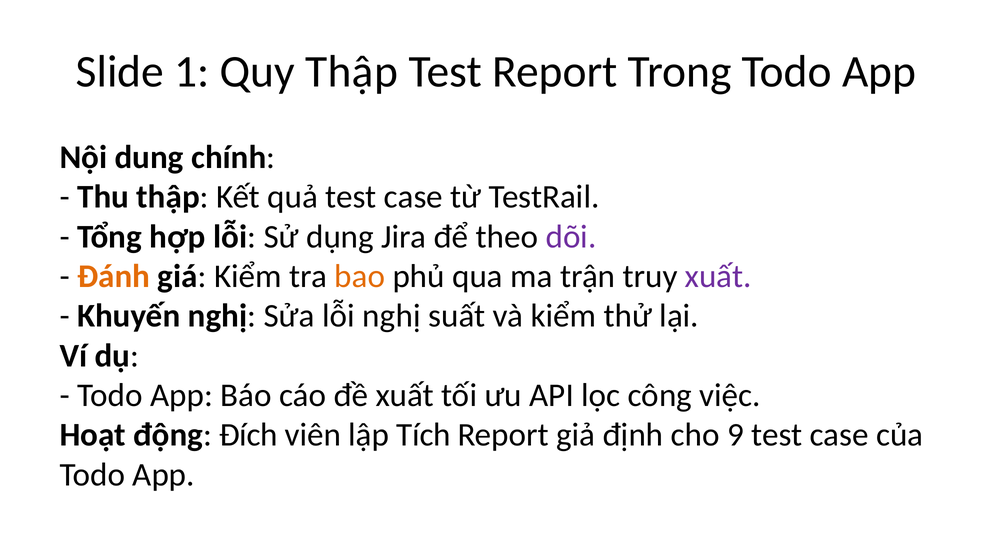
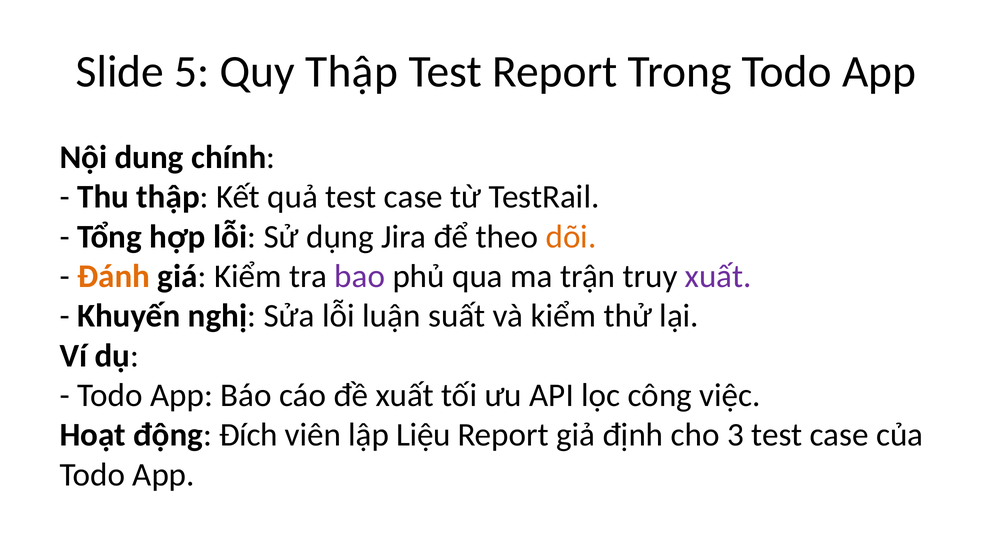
1: 1 -> 5
dõi colour: purple -> orange
bao colour: orange -> purple
lỗi nghị: nghị -> luận
Tích: Tích -> Liệu
9: 9 -> 3
